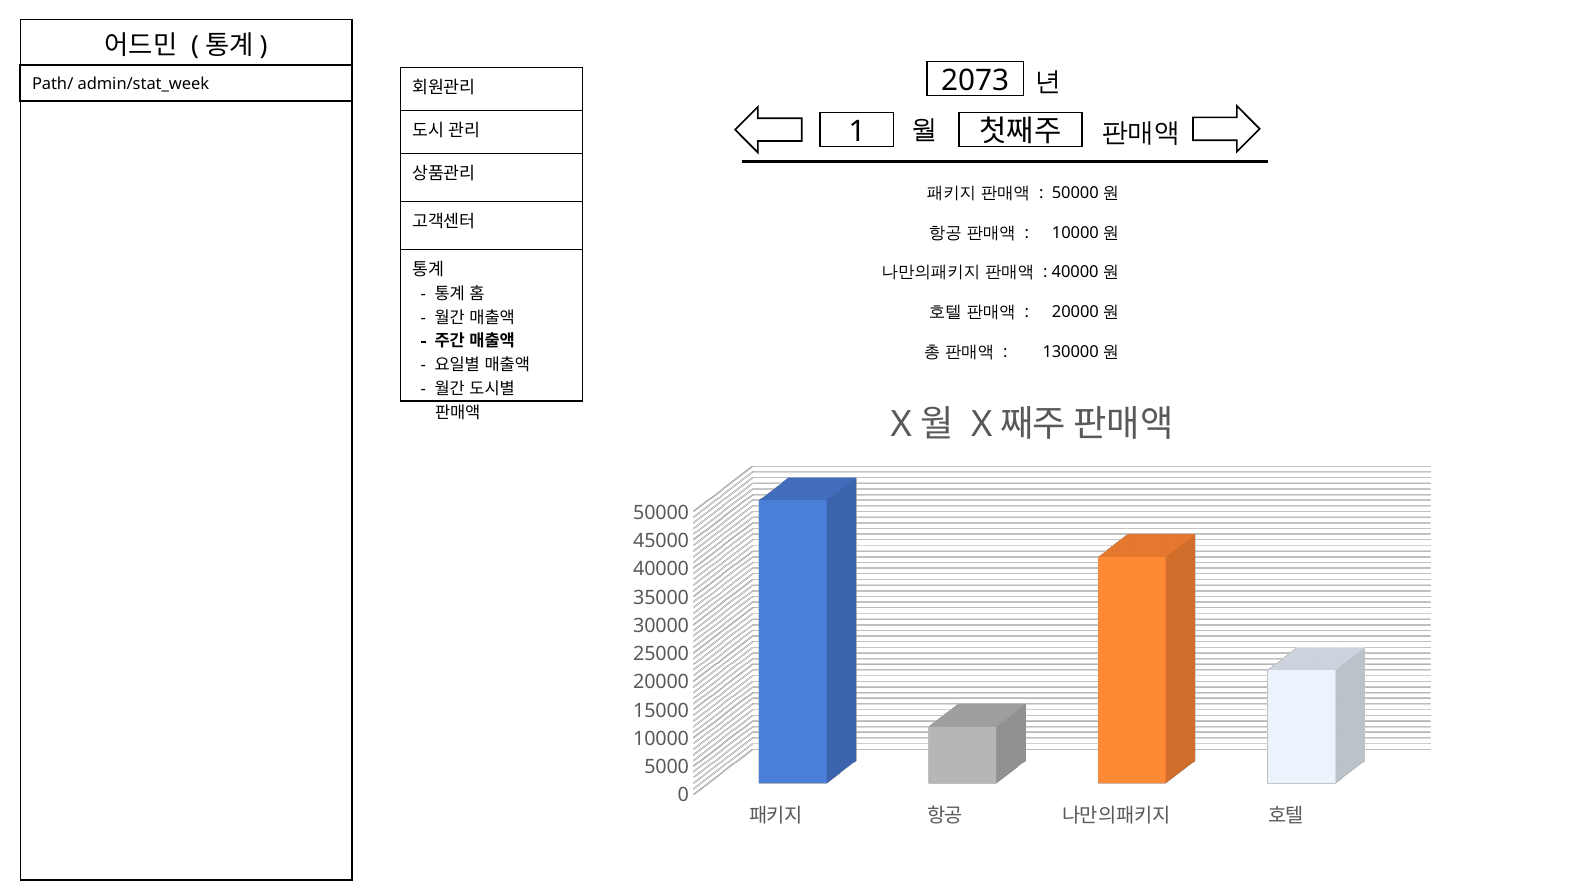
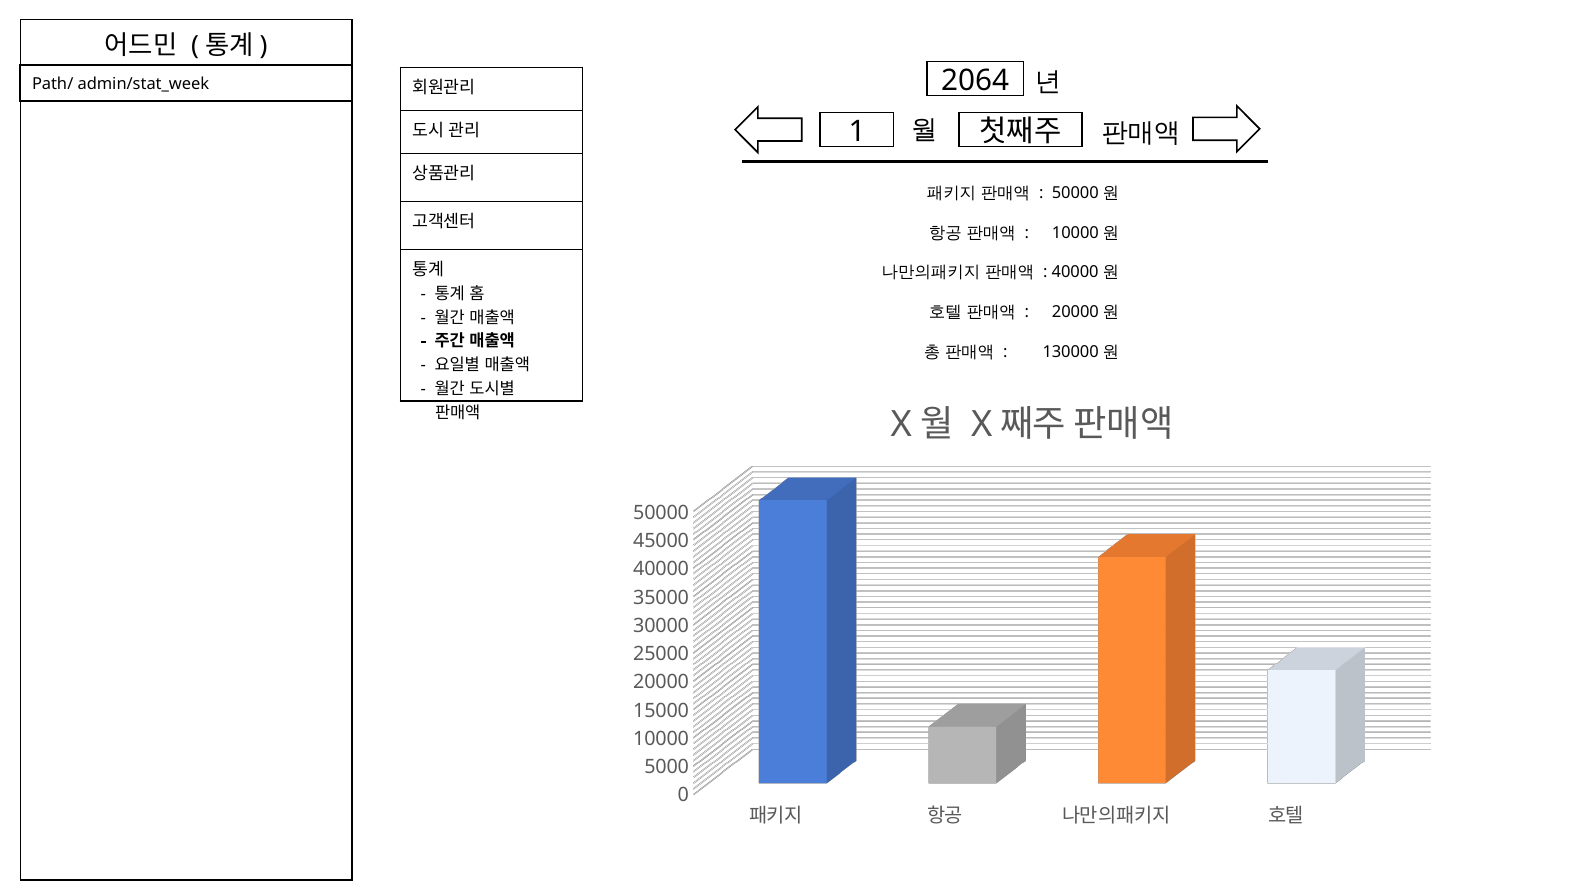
2073: 2073 -> 2064
